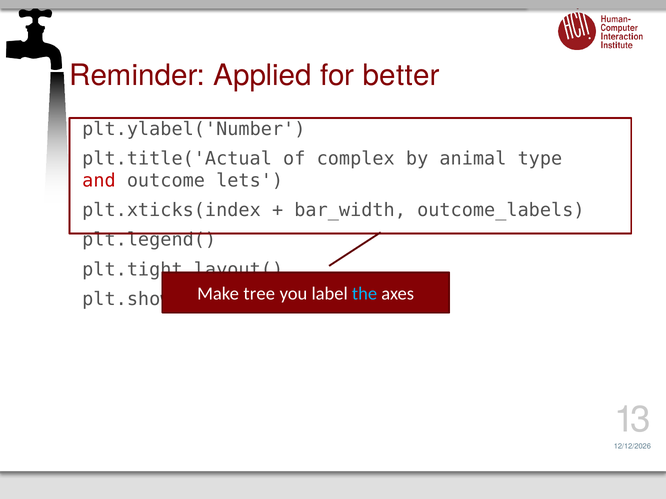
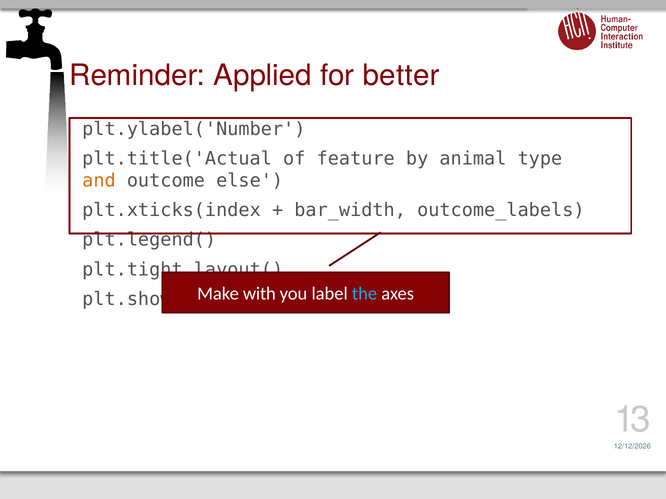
complex: complex -> feature
and colour: red -> orange
lets: lets -> else
tree: tree -> with
